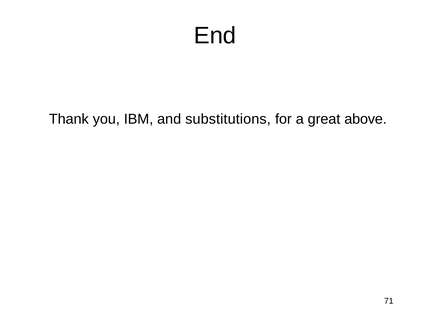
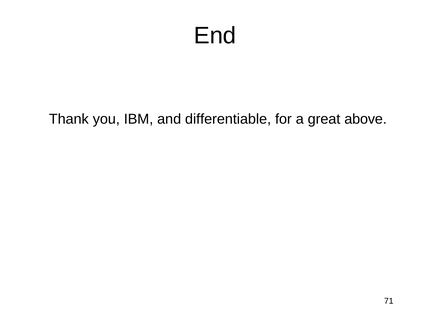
substitutions: substitutions -> differentiable
